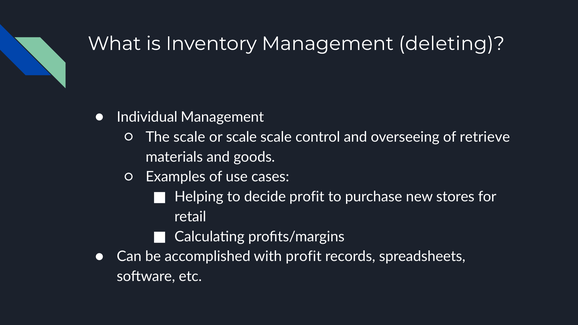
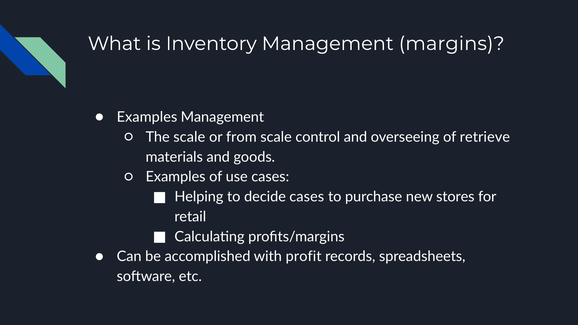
deleting: deleting -> margins
Individual at (147, 117): Individual -> Examples
or scale: scale -> from
decide profit: profit -> cases
